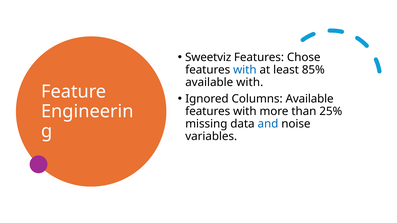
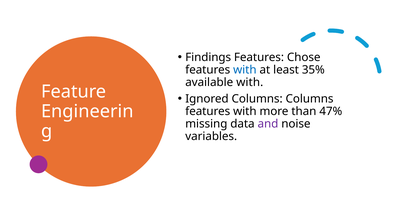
Sweetviz: Sweetviz -> Findings
85%: 85% -> 35%
Columns Available: Available -> Columns
25%: 25% -> 47%
and colour: blue -> purple
